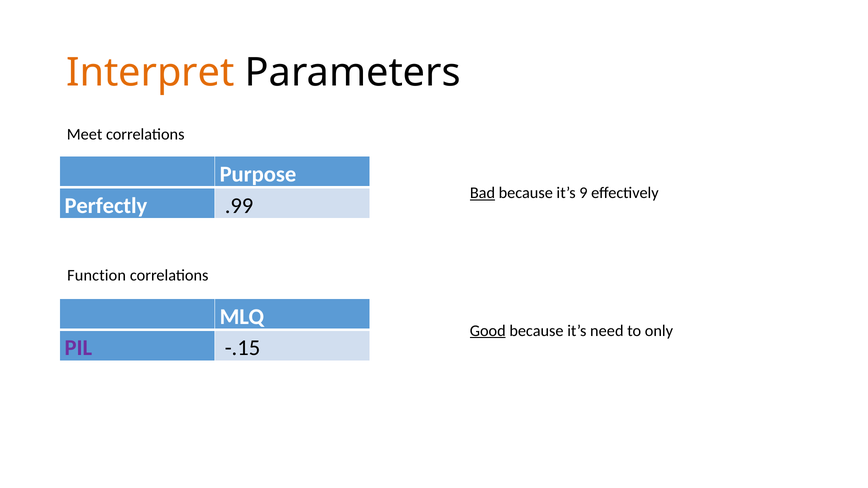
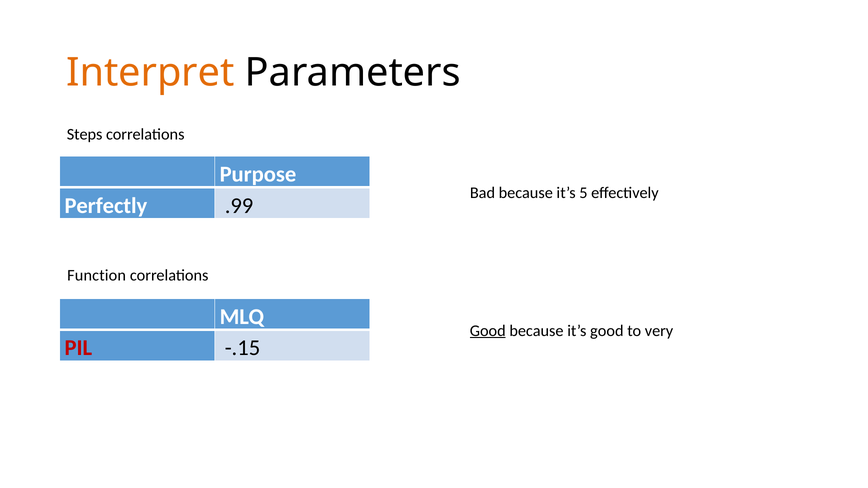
Meet: Meet -> Steps
Bad underline: present -> none
9: 9 -> 5
it’s need: need -> good
only: only -> very
PIL colour: purple -> red
